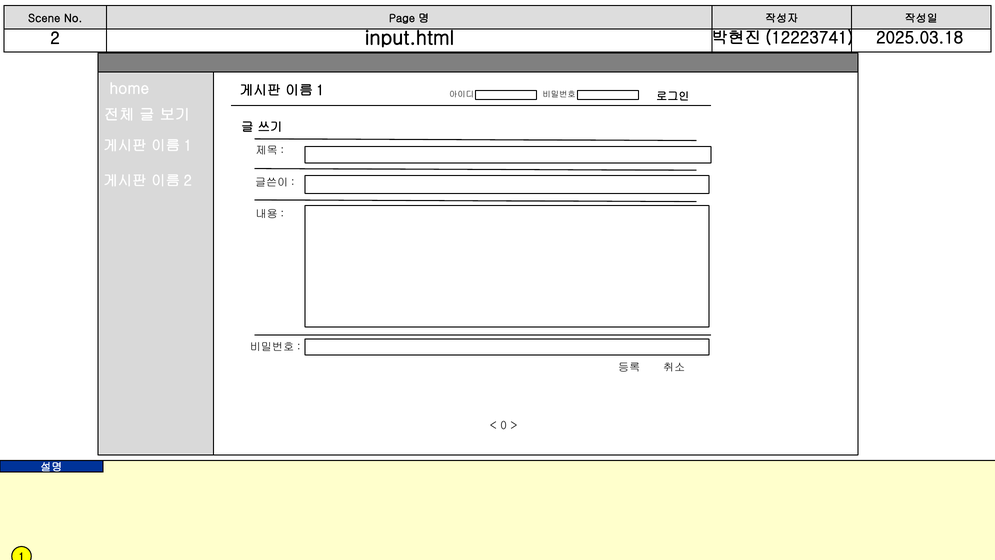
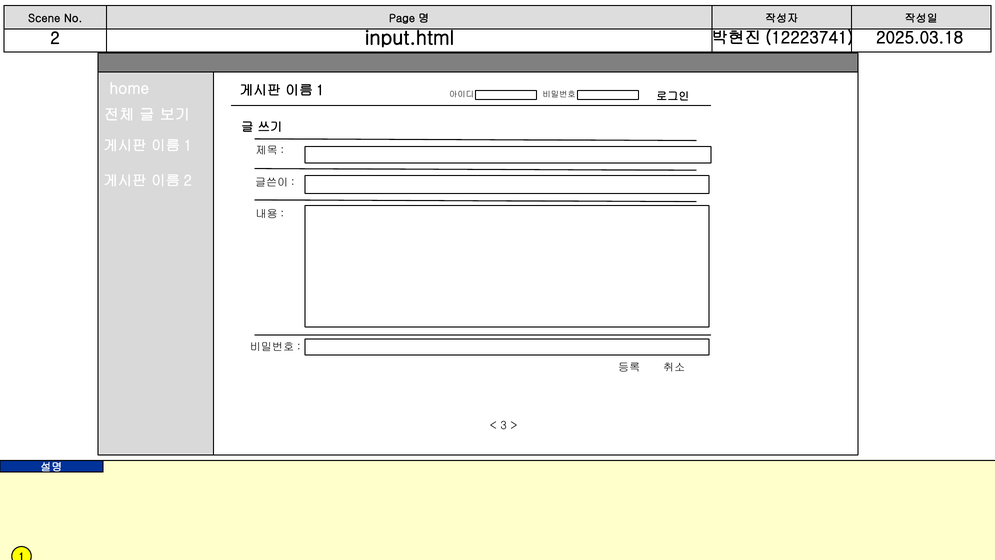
0: 0 -> 3
